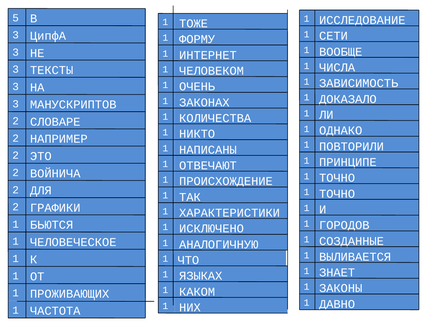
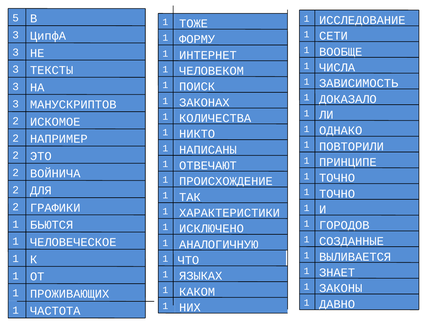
ОЧЕНЬ: ОЧЕНЬ -> ПОИСК
СЛОВАРЕ: СЛОВАРЕ -> ИСКОМОЕ
